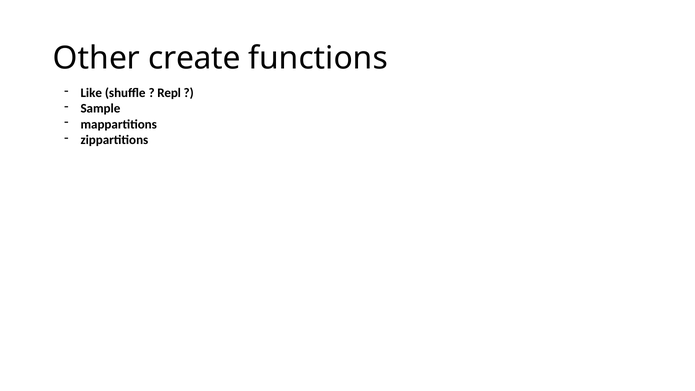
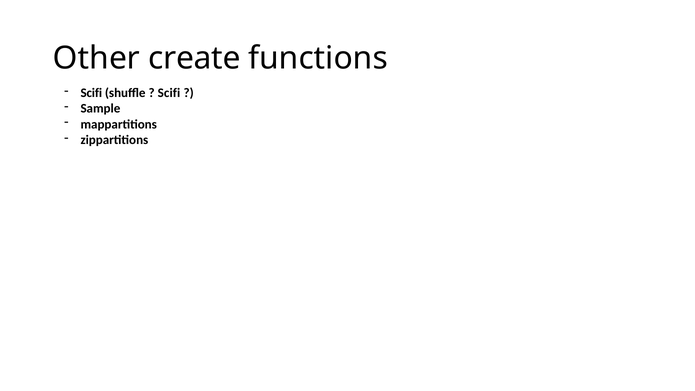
Like at (91, 93): Like -> Scifi
Repl at (169, 93): Repl -> Scifi
